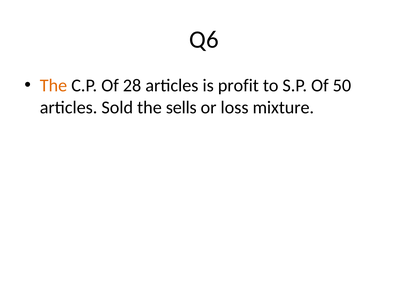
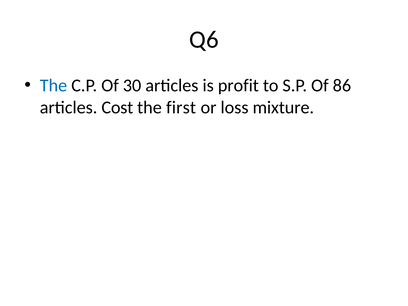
The at (53, 86) colour: orange -> blue
28: 28 -> 30
50: 50 -> 86
Sold: Sold -> Cost
sells: sells -> first
